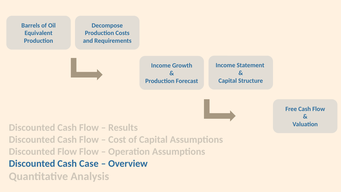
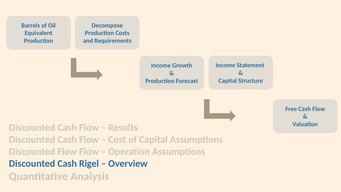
Case: Case -> Rigel
